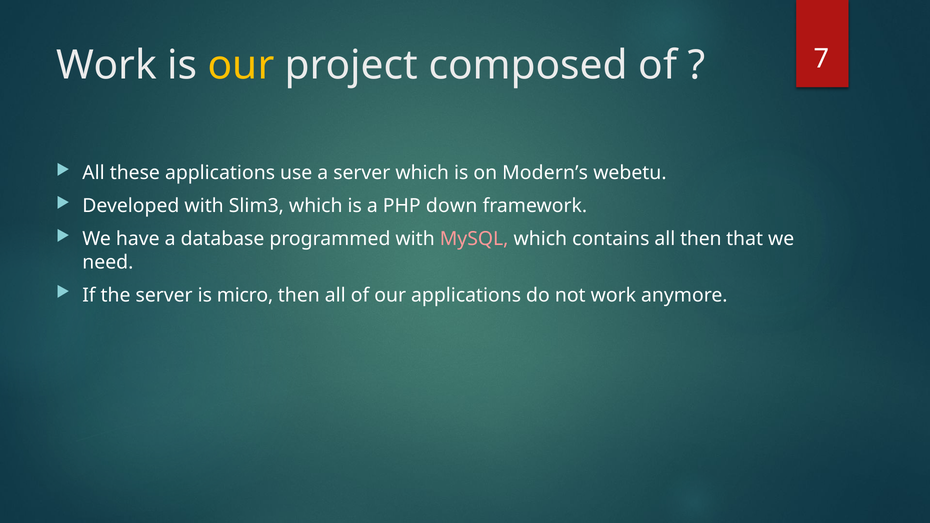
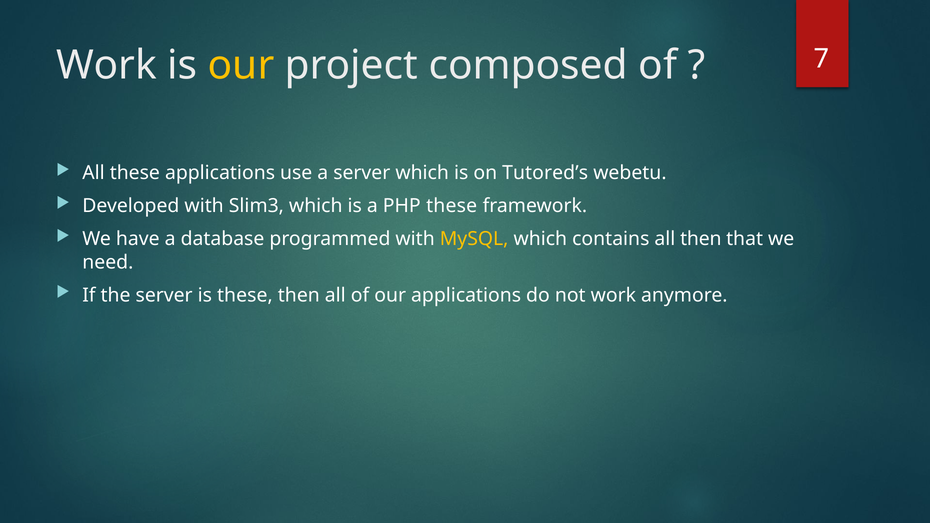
Modern’s: Modern’s -> Tutored’s
PHP down: down -> these
MySQL colour: pink -> yellow
is micro: micro -> these
